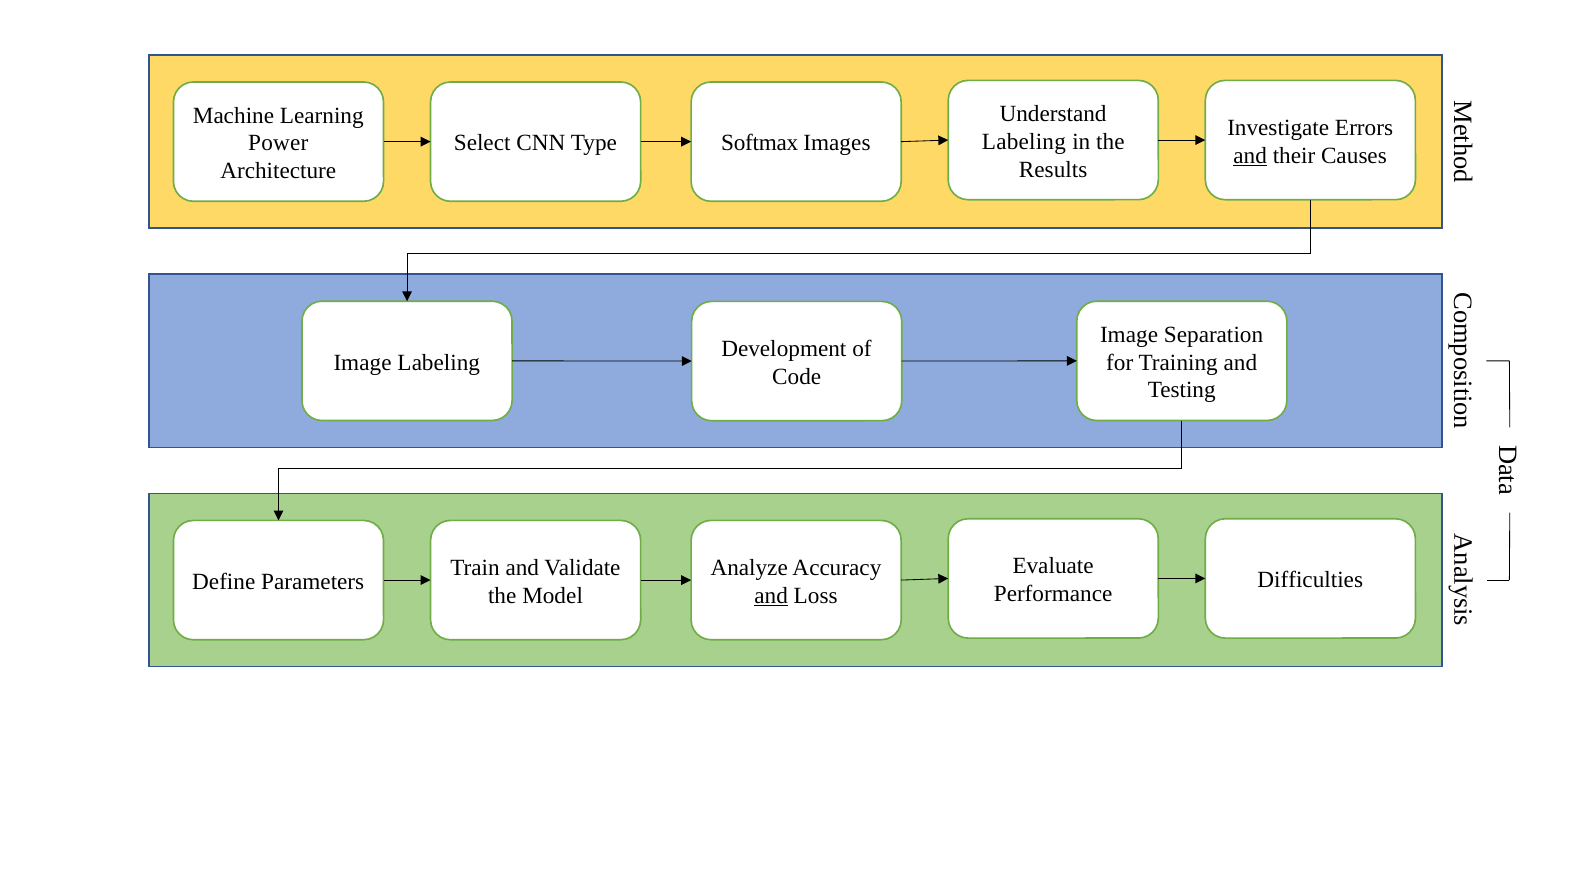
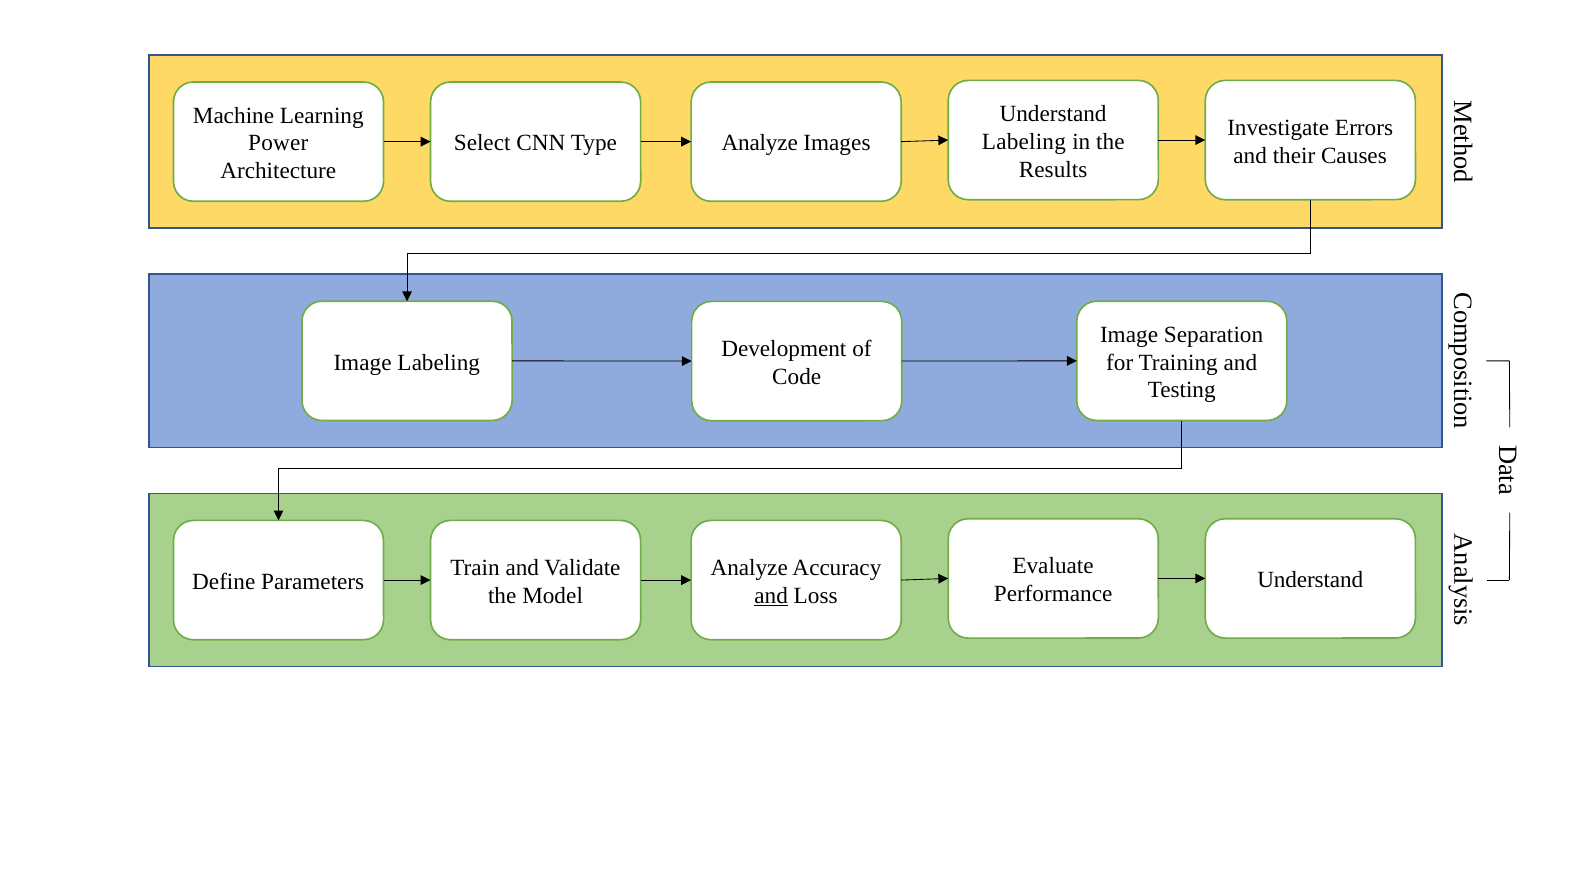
Type Softmax: Softmax -> Analyze
and at (1250, 156) underline: present -> none
Difficulties at (1310, 580): Difficulties -> Understand
